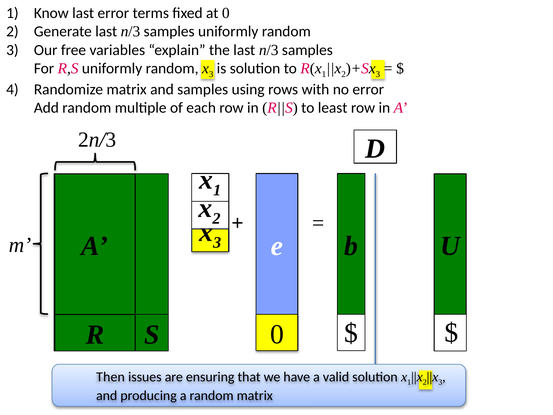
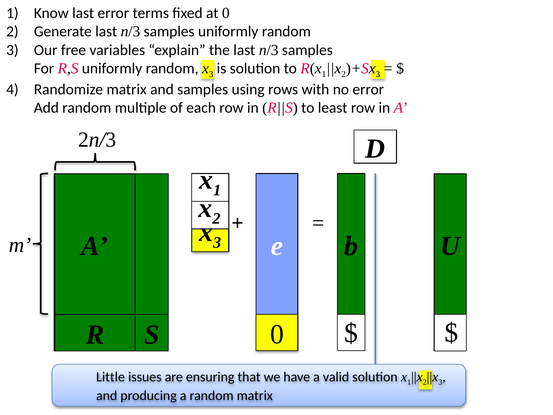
Then: Then -> Little
